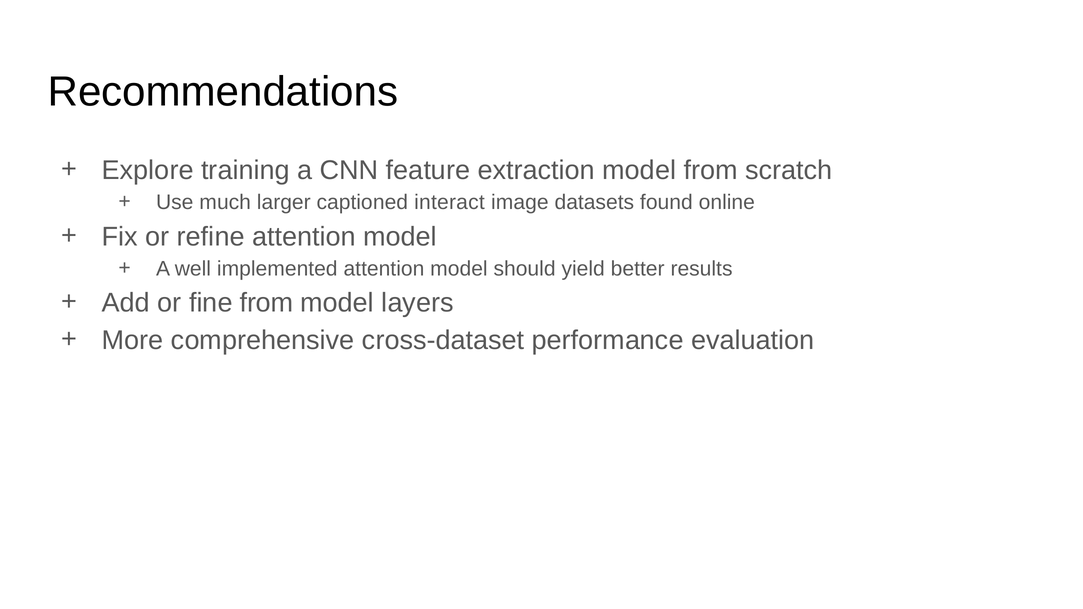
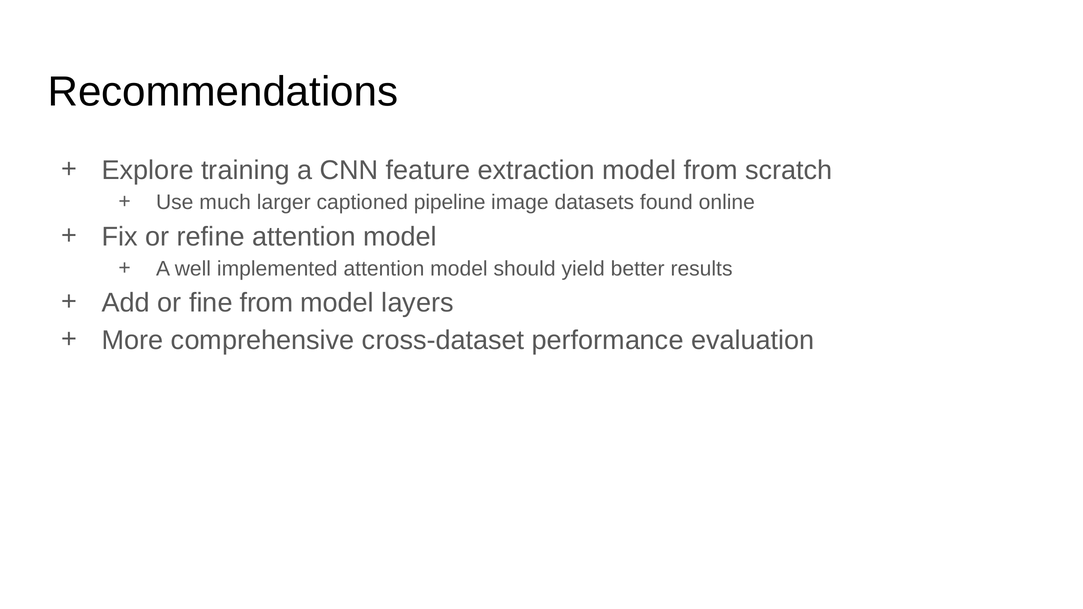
interact: interact -> pipeline
